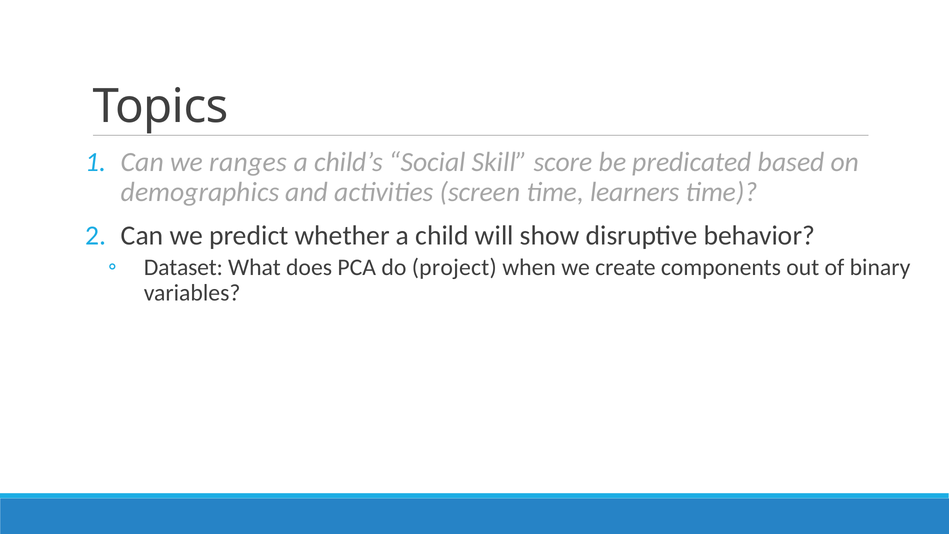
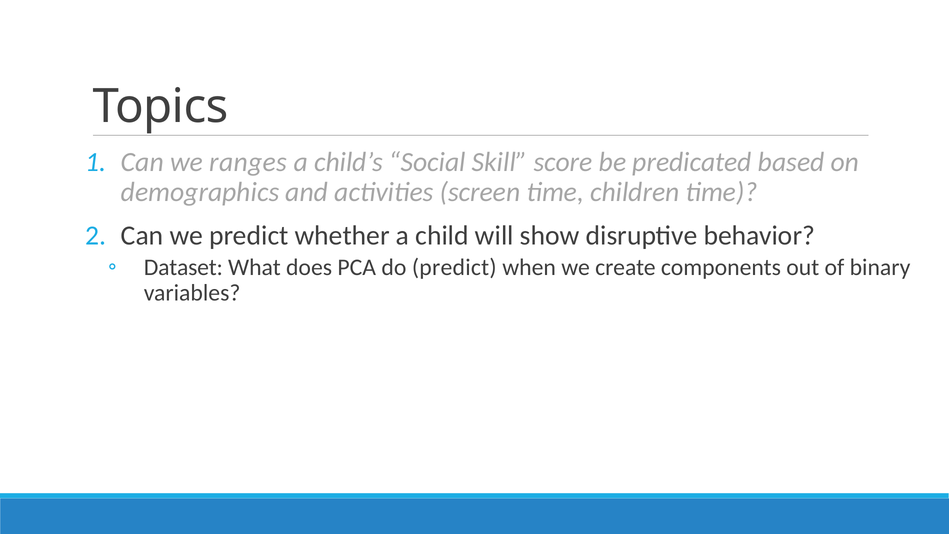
learners: learners -> children
do project: project -> predict
